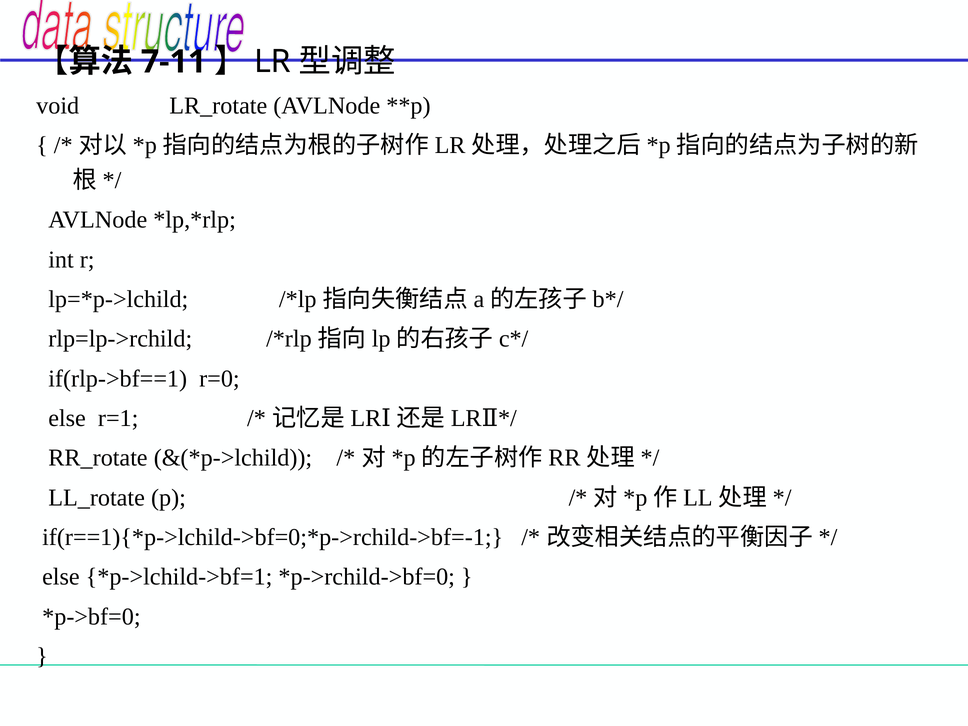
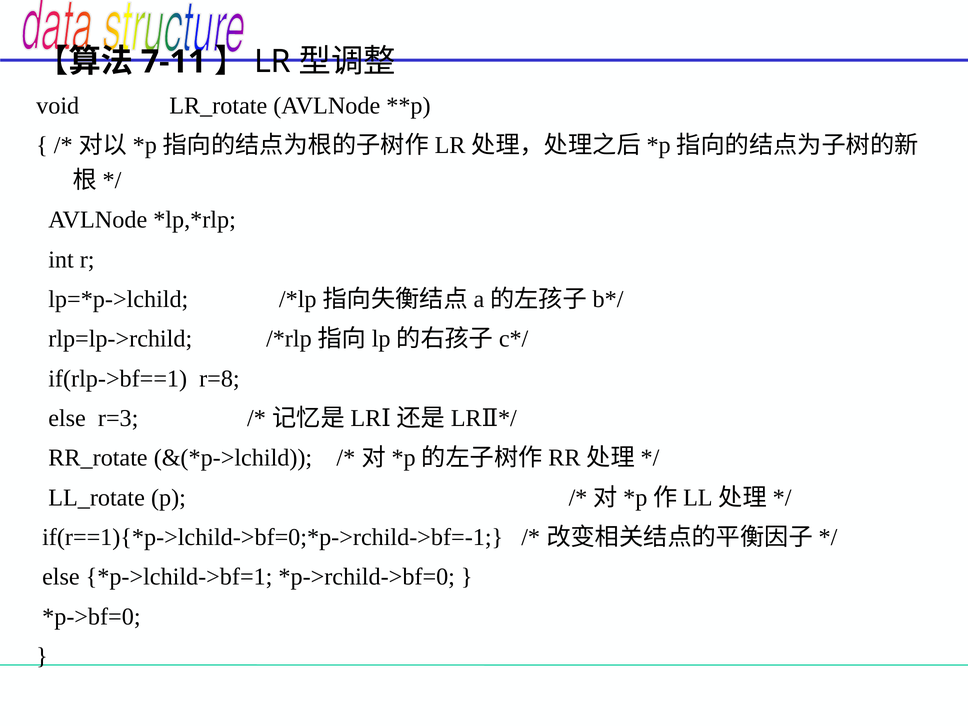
r=0: r=0 -> r=8
r=1: r=1 -> r=3
